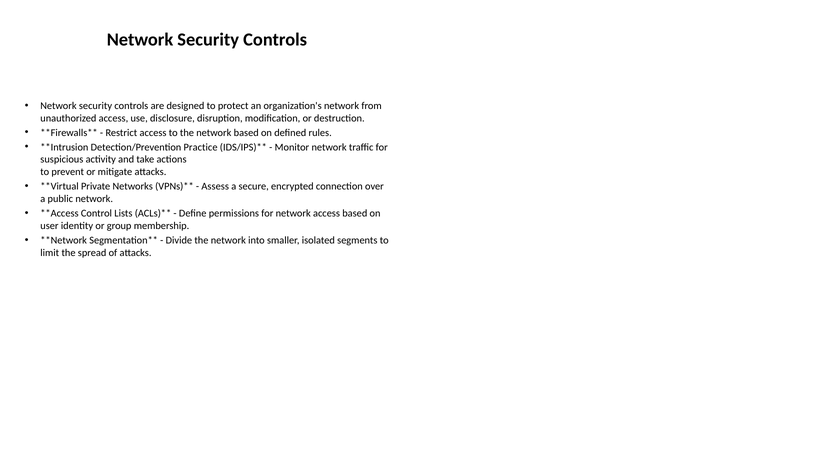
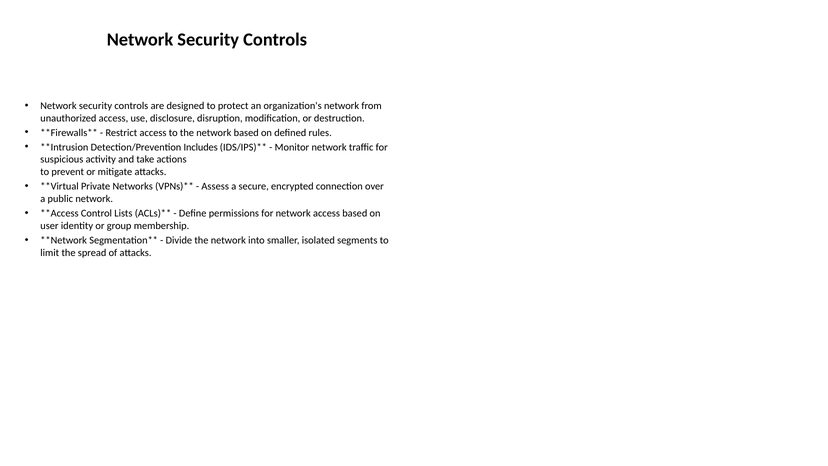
Practice: Practice -> Includes
